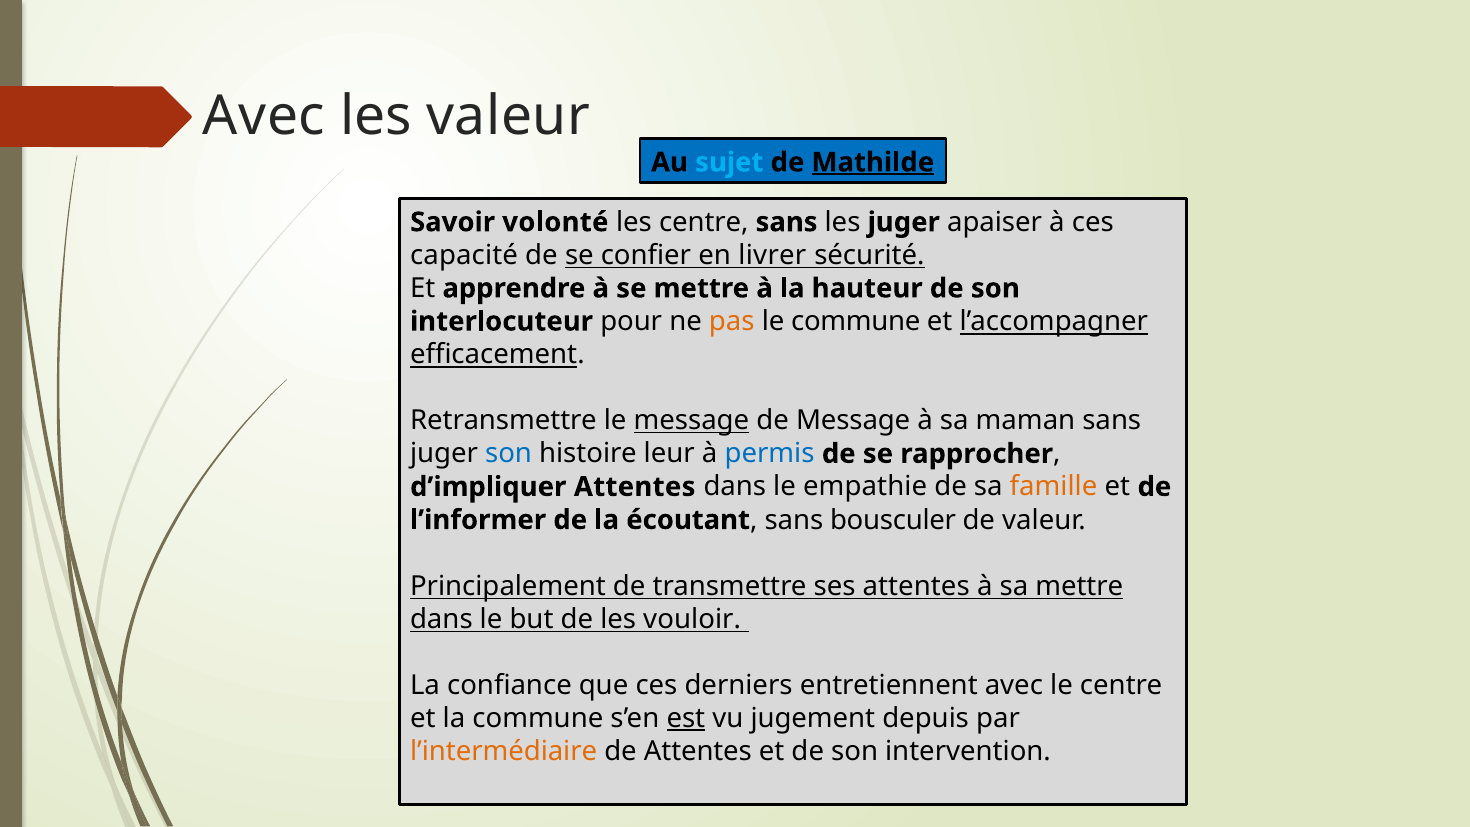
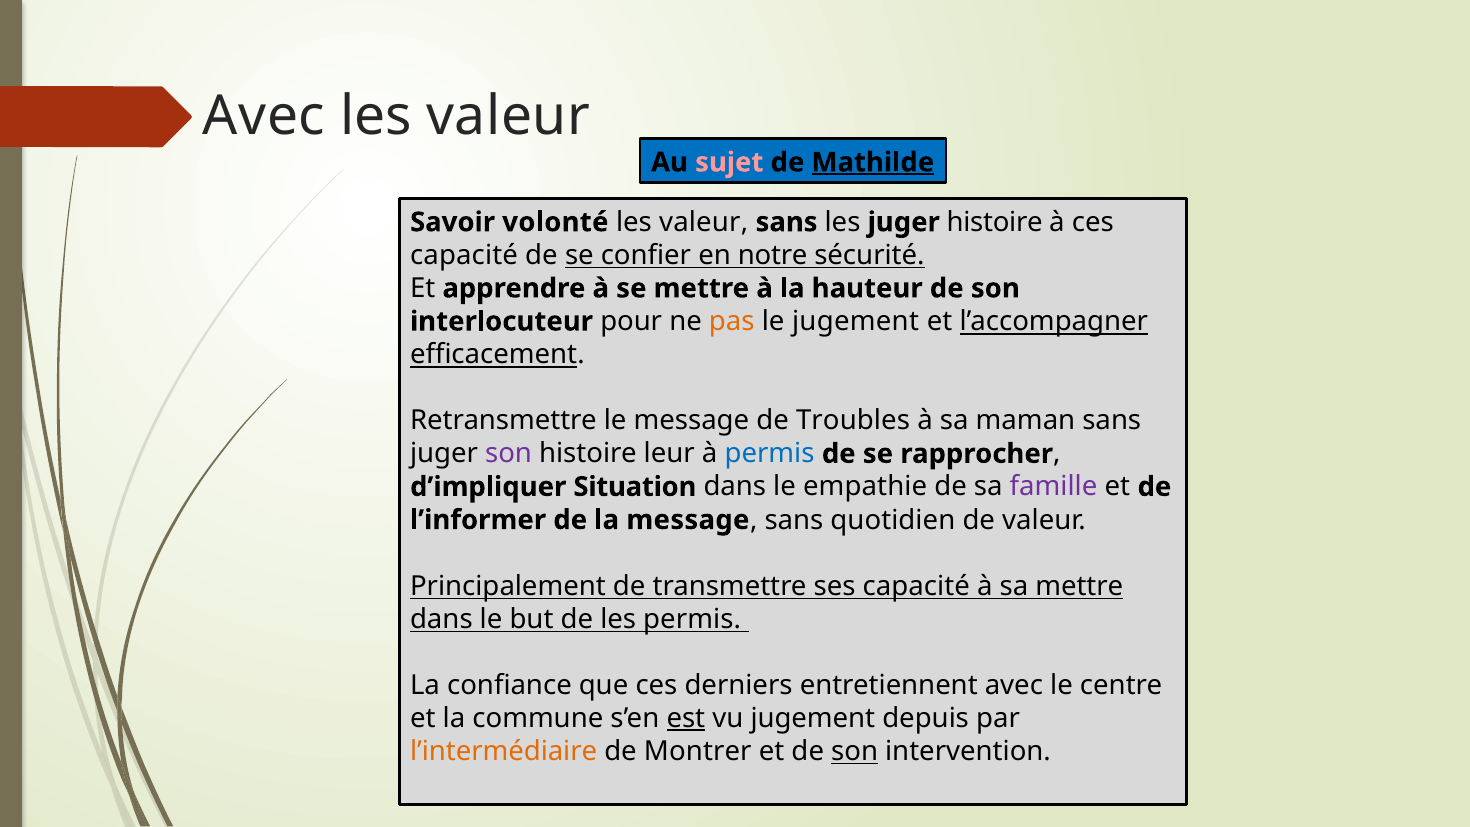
sujet colour: light blue -> pink
centre at (704, 222): centre -> valeur
juger apaiser: apaiser -> histoire
livrer: livrer -> notre
le commune: commune -> jugement
message at (691, 421) underline: present -> none
de Message: Message -> Troubles
son at (509, 454) colour: blue -> purple
d’impliquer Attentes: Attentes -> Situation
famille colour: orange -> purple
la écoutant: écoutant -> message
bousculer: bousculer -> quotidien
ses attentes: attentes -> capacité
les vouloir: vouloir -> permis
de Attentes: Attentes -> Montrer
son at (855, 751) underline: none -> present
